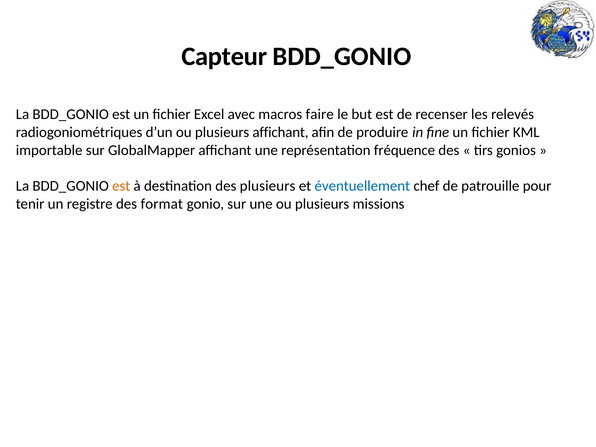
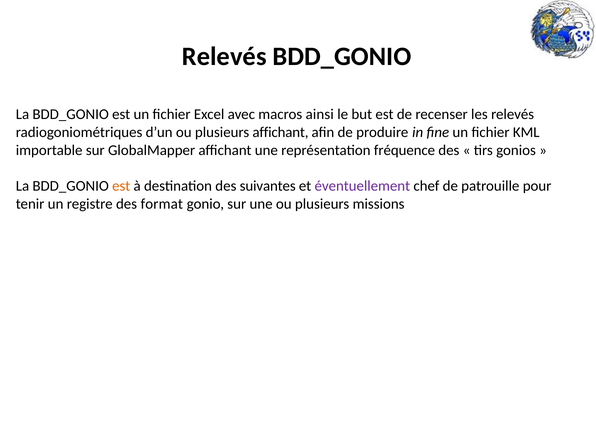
Capteur at (224, 56): Capteur -> Relevés
faire: faire -> ainsi
des plusieurs: plusieurs -> suivantes
éventuellement colour: blue -> purple
